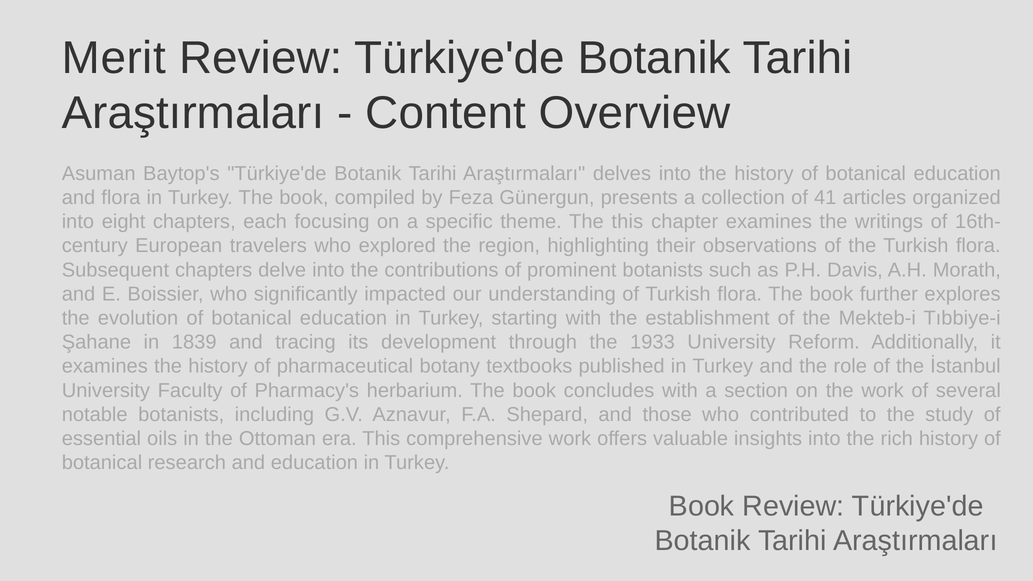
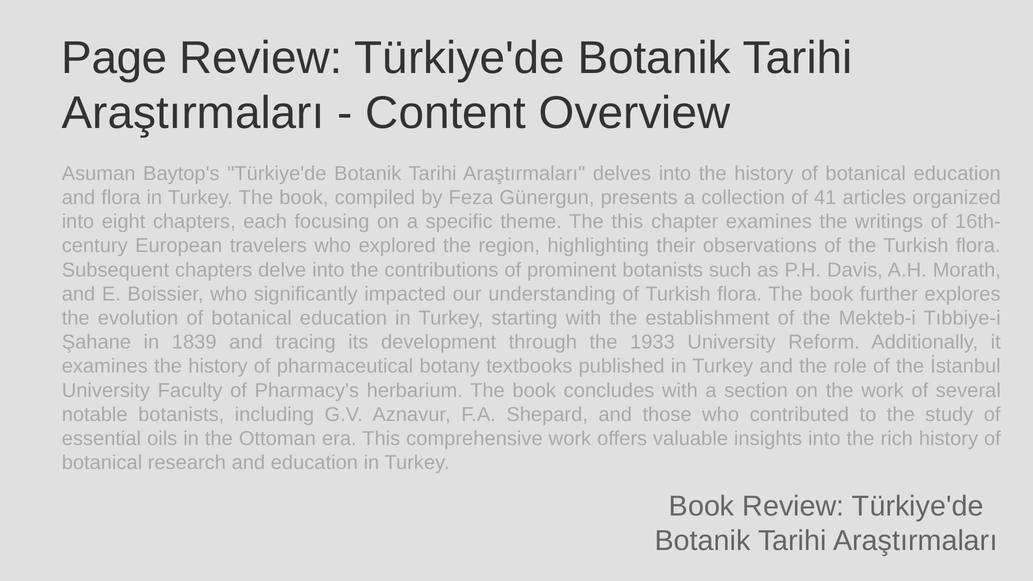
Merit: Merit -> Page
